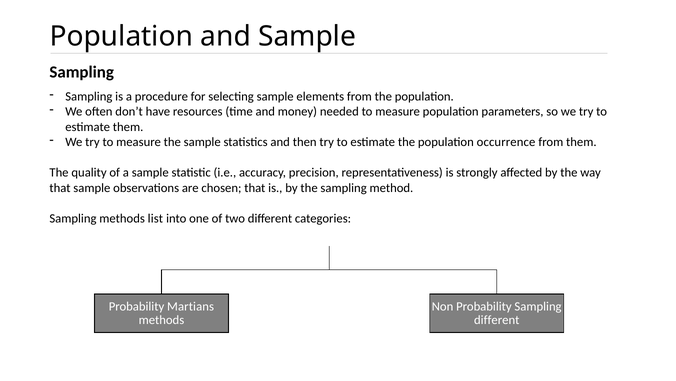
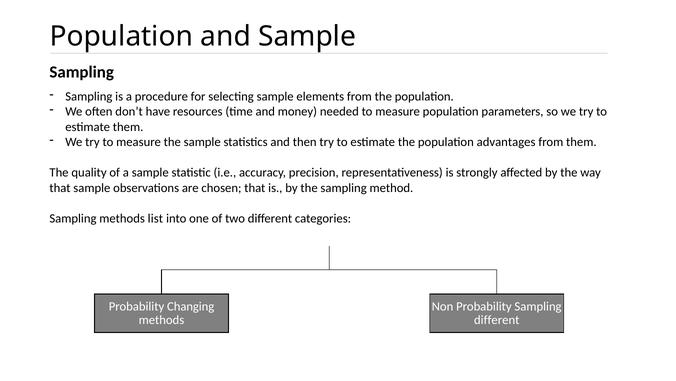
occurrence: occurrence -> advantages
Martians: Martians -> Changing
